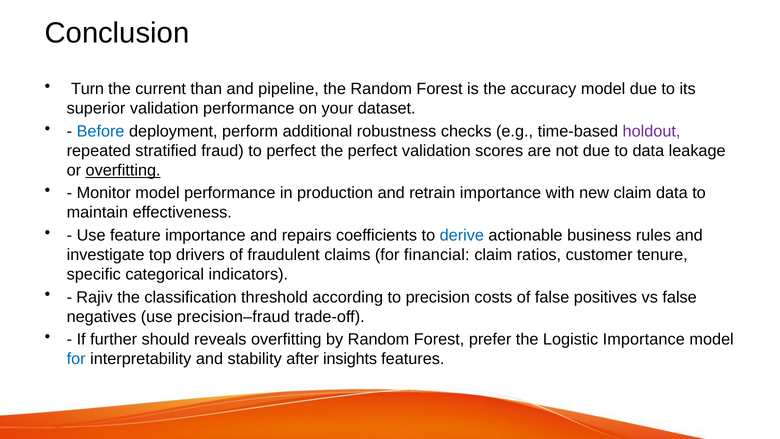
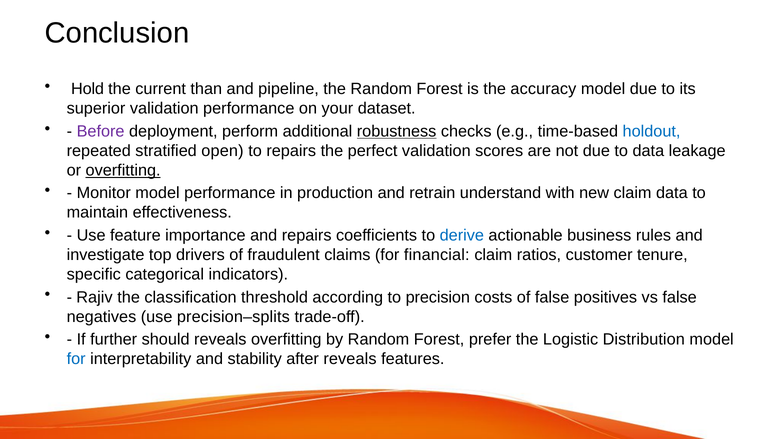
Turn: Turn -> Hold
Before colour: blue -> purple
robustness underline: none -> present
holdout colour: purple -> blue
fraud: fraud -> open
to perfect: perfect -> repairs
retrain importance: importance -> understand
precision–fraud: precision–fraud -> precision–splits
Logistic Importance: Importance -> Distribution
after insights: insights -> reveals
